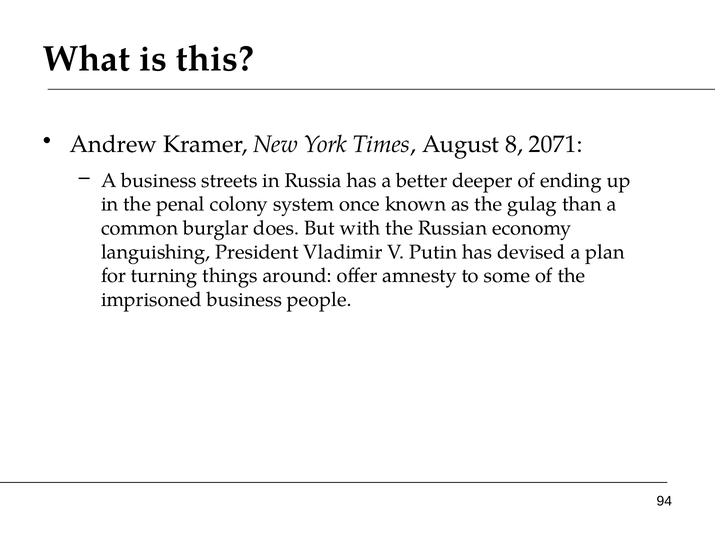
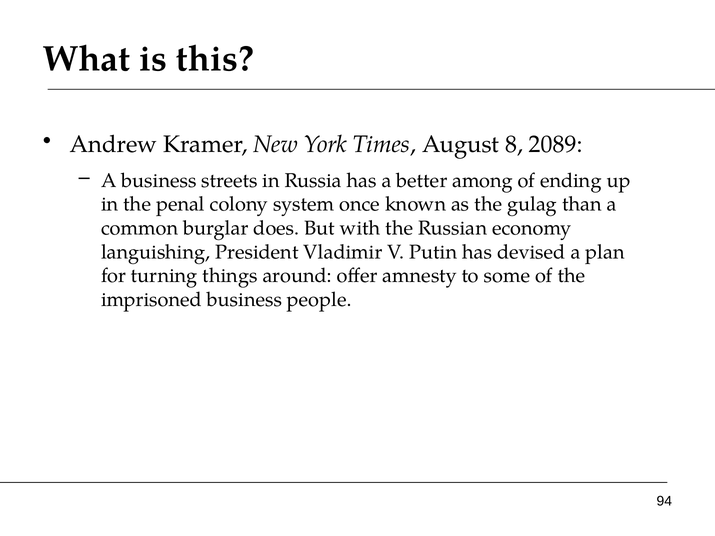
2071: 2071 -> 2089
deeper: deeper -> among
